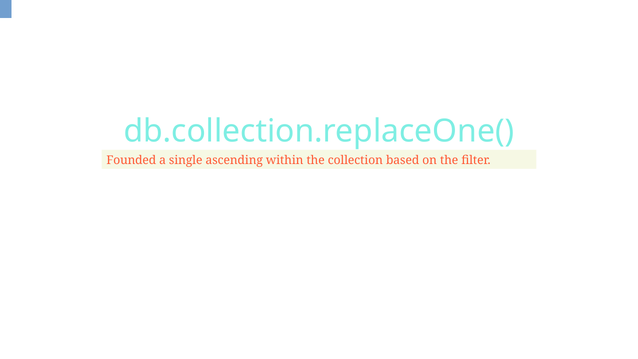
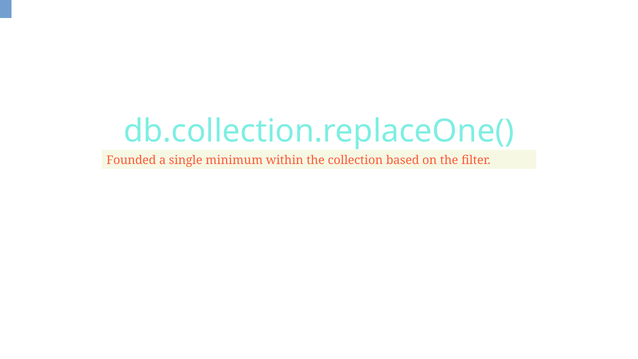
ascending: ascending -> minimum
